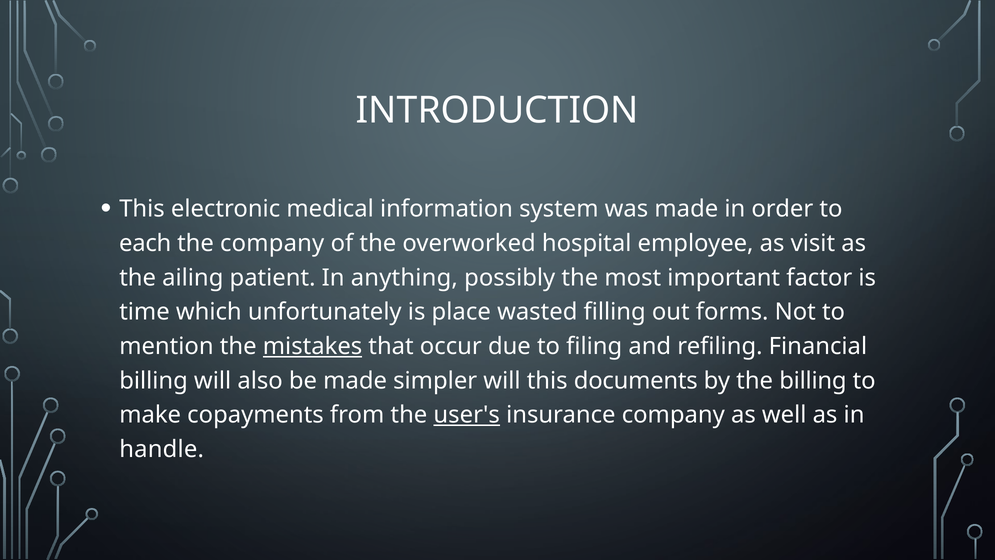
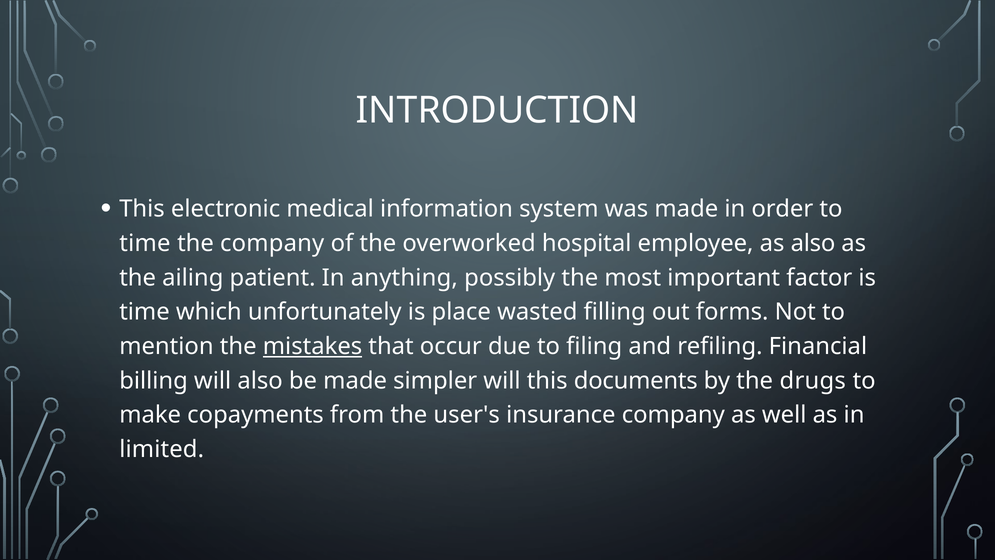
each at (145, 243): each -> time
as visit: visit -> also
the billing: billing -> drugs
user's underline: present -> none
handle: handle -> limited
